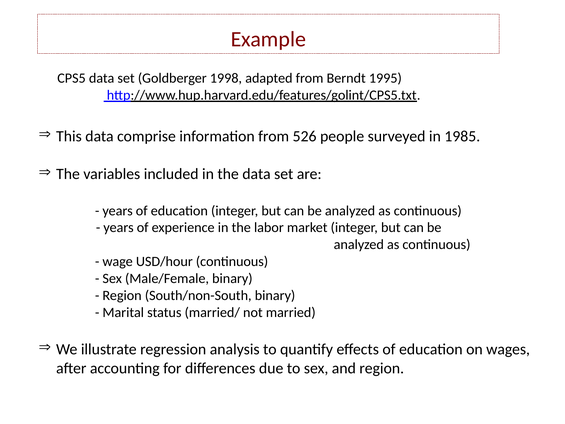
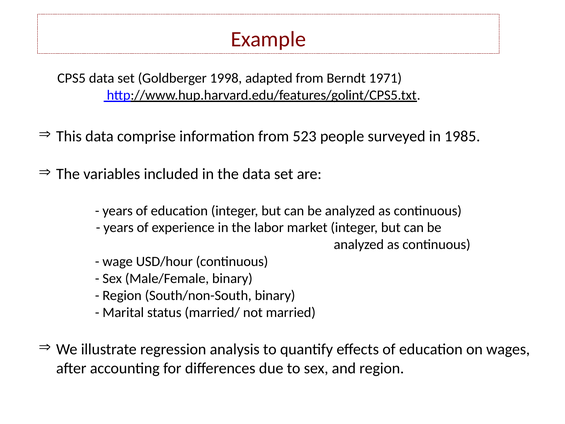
1995: 1995 -> 1971
526: 526 -> 523
